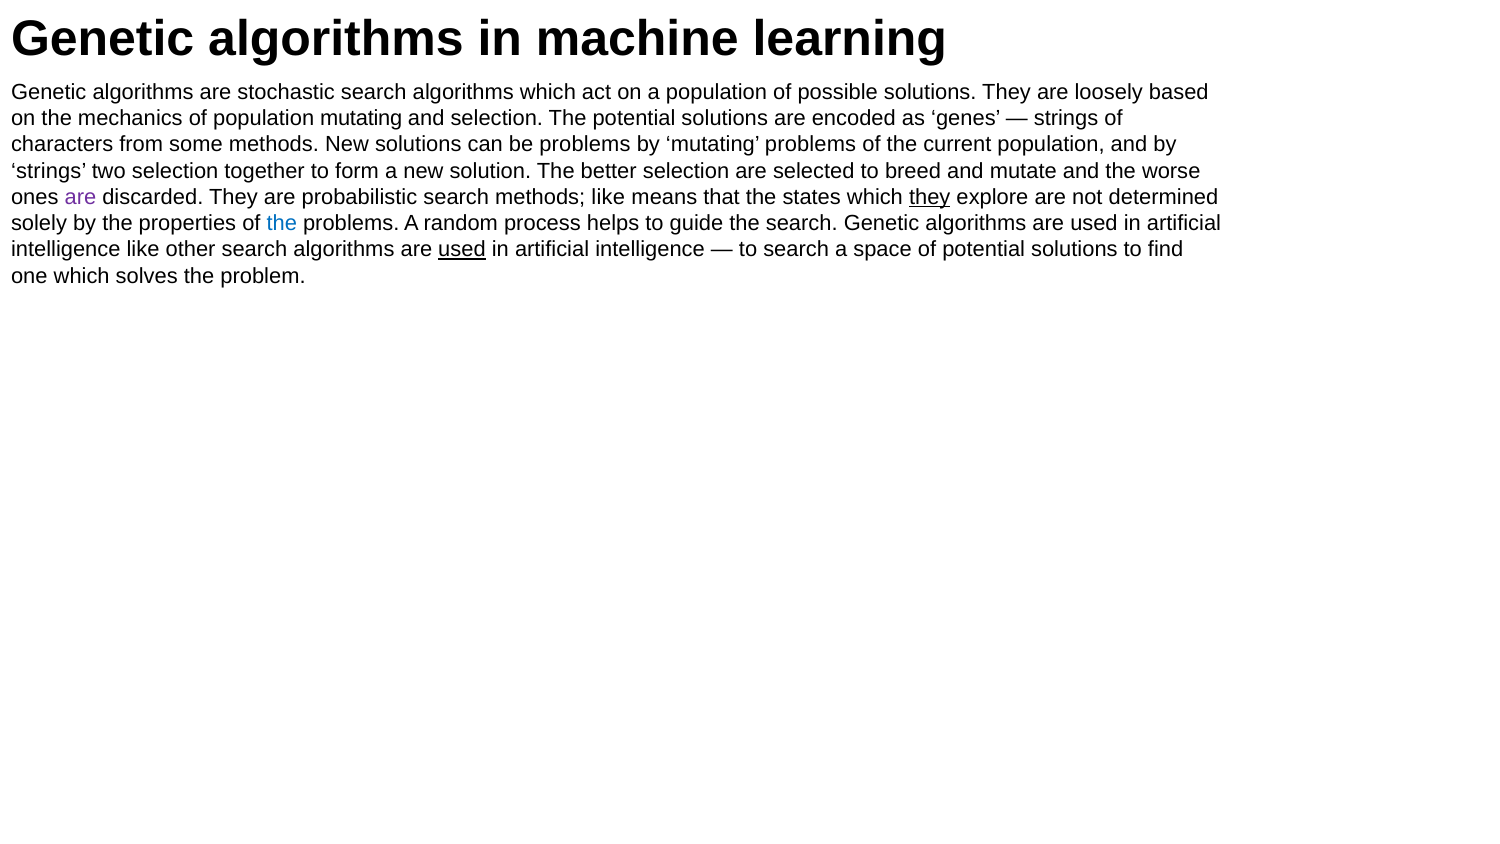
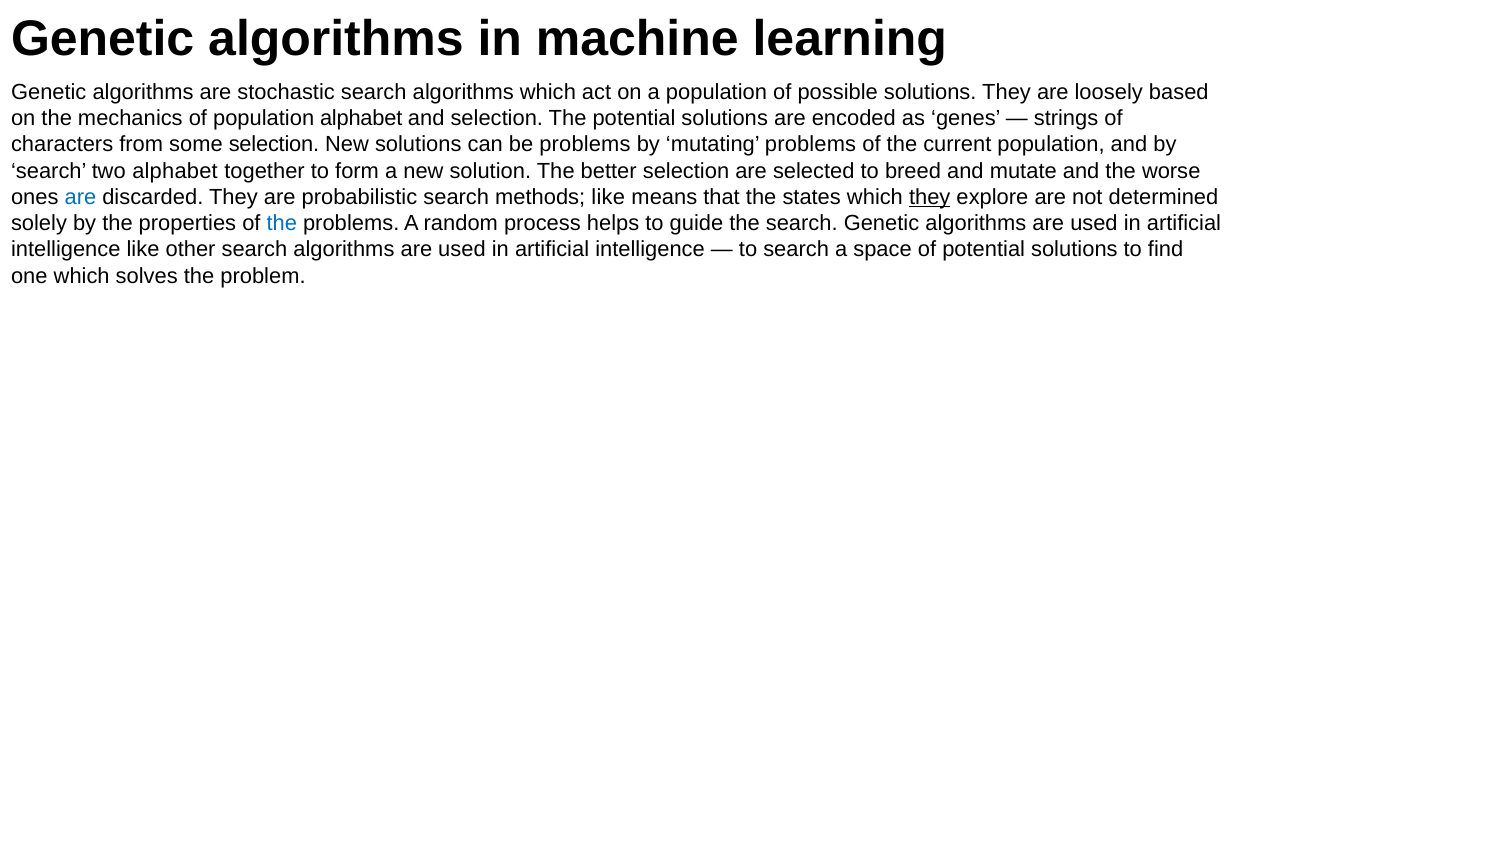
population mutating: mutating -> alphabet
some methods: methods -> selection
strings at (49, 171): strings -> search
two selection: selection -> alphabet
are at (80, 197) colour: purple -> blue
used at (462, 250) underline: present -> none
